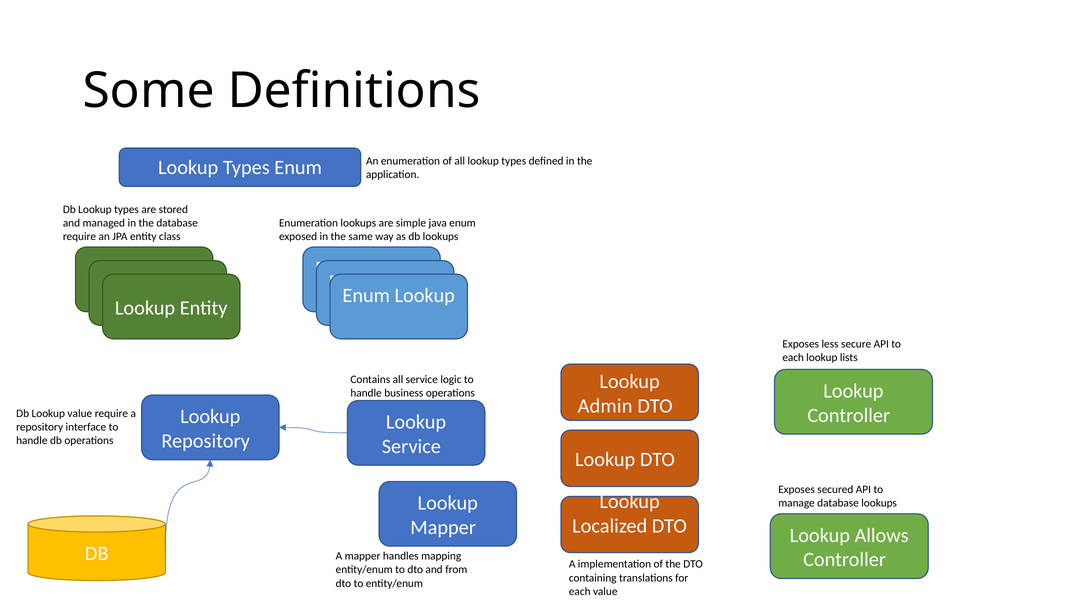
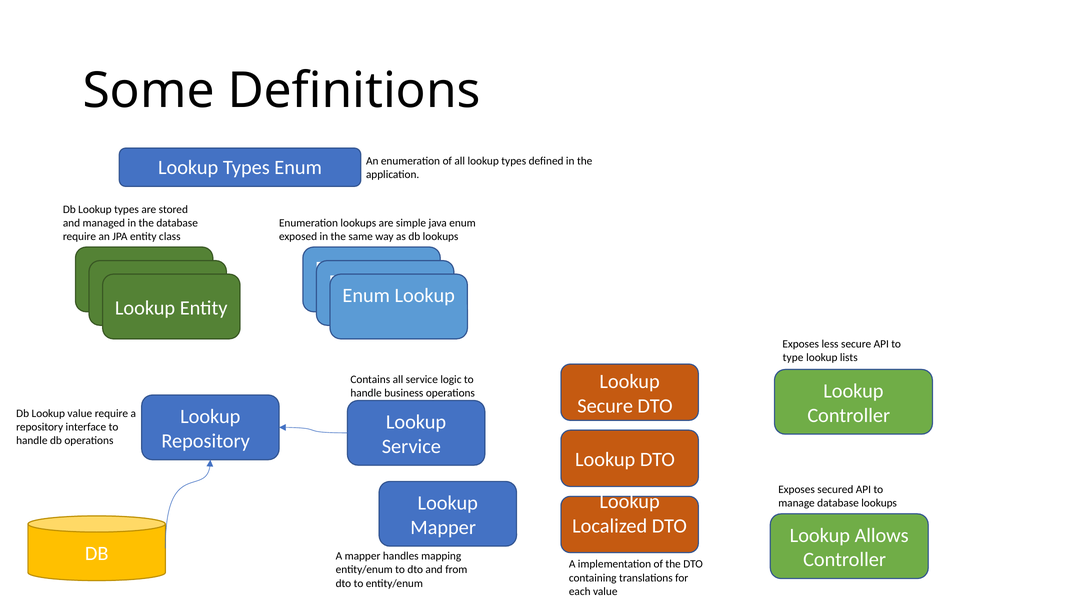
each at (793, 358): each -> type
Admin at (605, 406): Admin -> Secure
